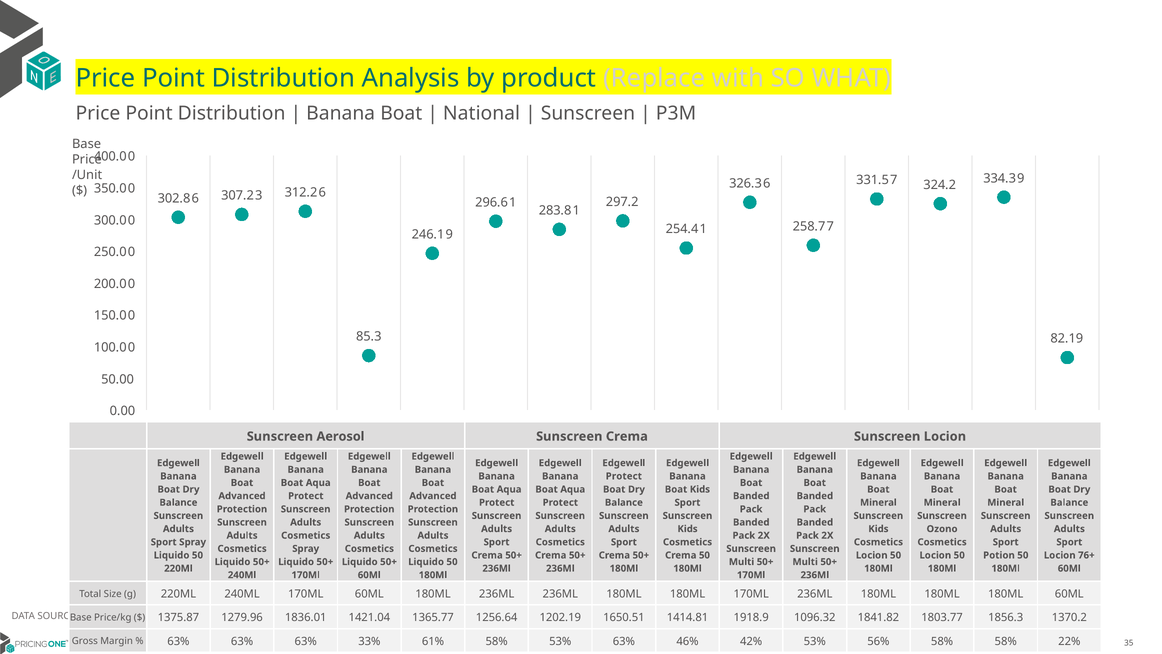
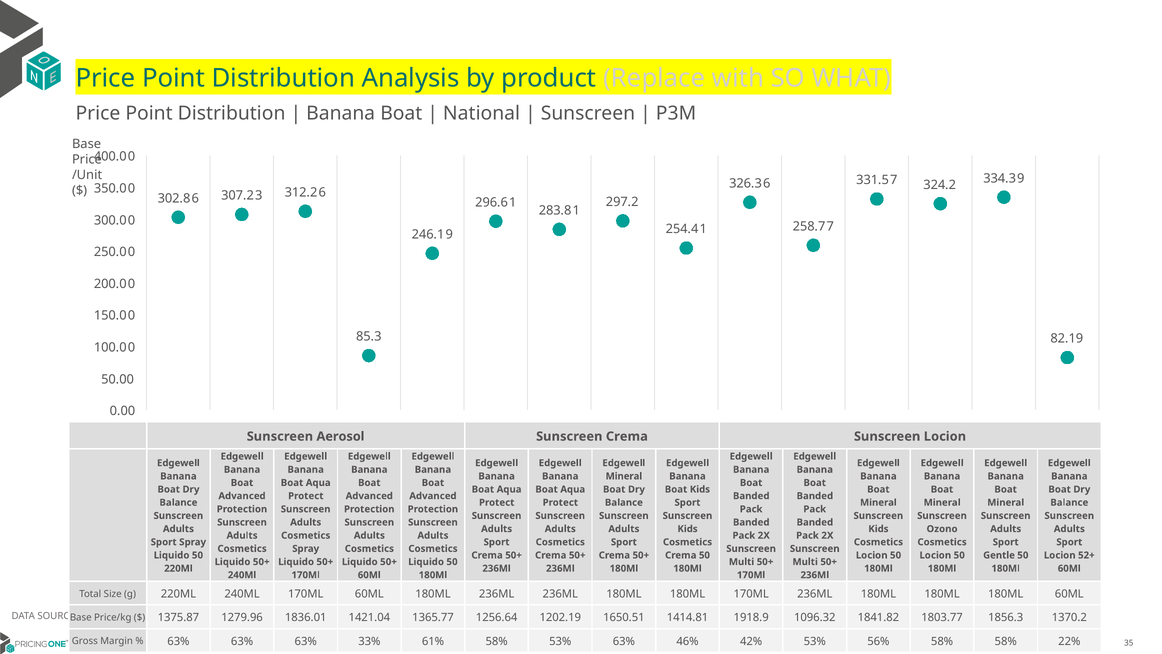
Protect at (624, 476): Protect -> Mineral
Potion: Potion -> Gentle
76+: 76+ -> 52+
